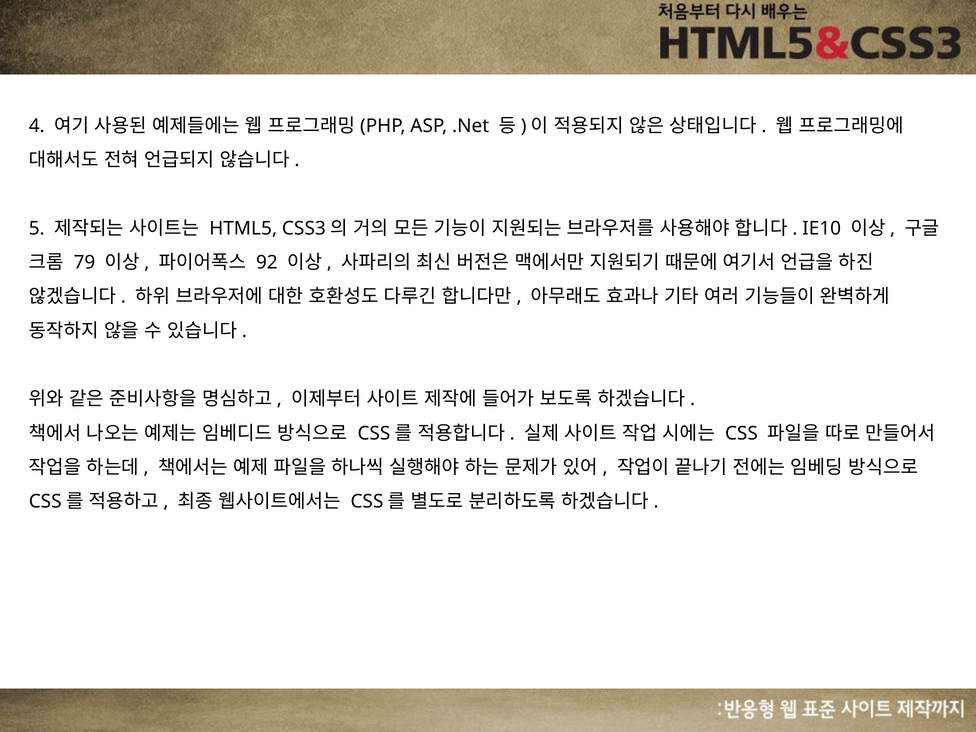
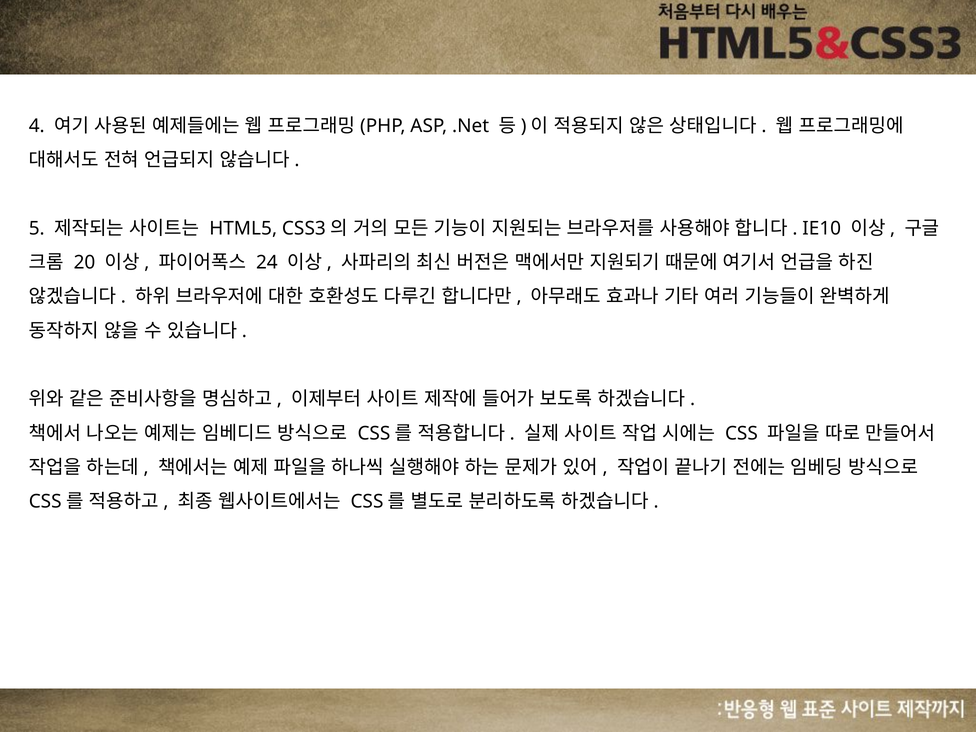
79: 79 -> 20
92: 92 -> 24
